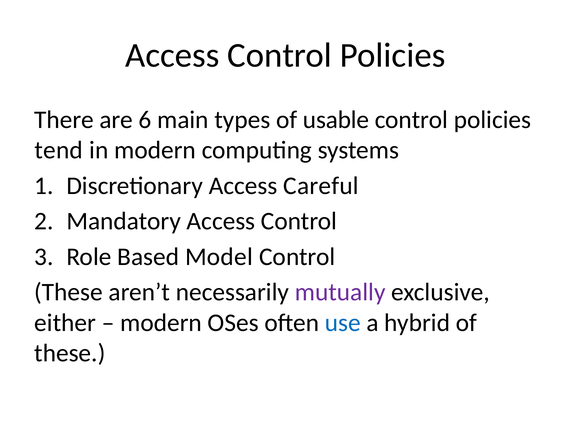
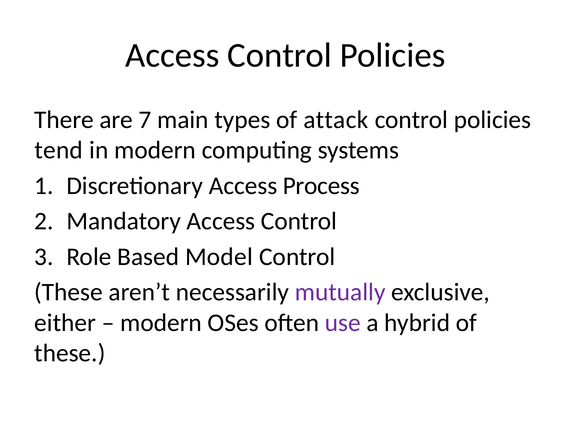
6: 6 -> 7
usable: usable -> attack
Careful: Careful -> Process
use colour: blue -> purple
